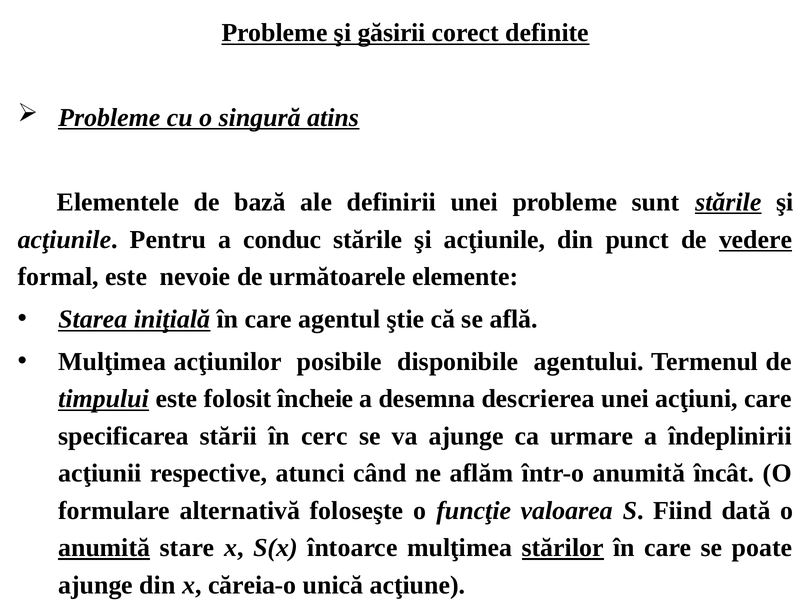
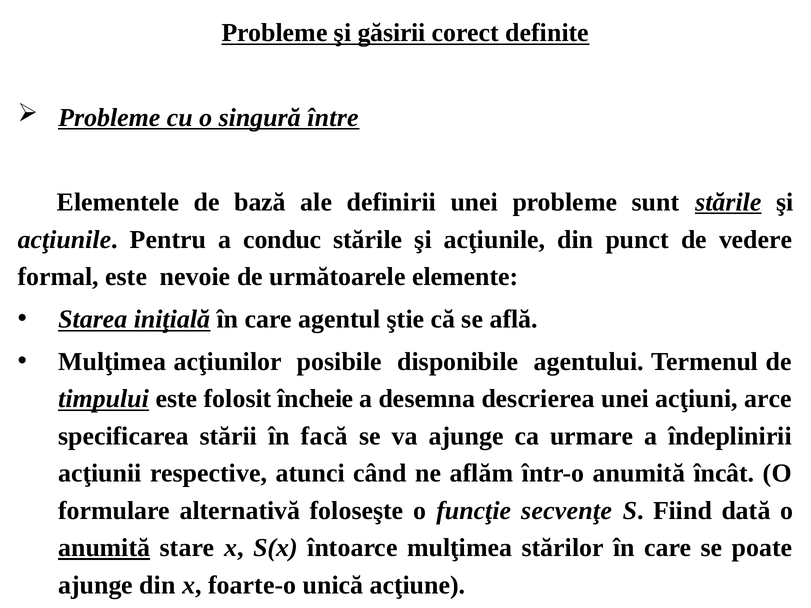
atins: atins -> între
vedere underline: present -> none
acţiuni care: care -> arce
cerc: cerc -> facă
valoarea: valoarea -> secvenţe
stărilor underline: present -> none
căreia-o: căreia-o -> foarte-o
